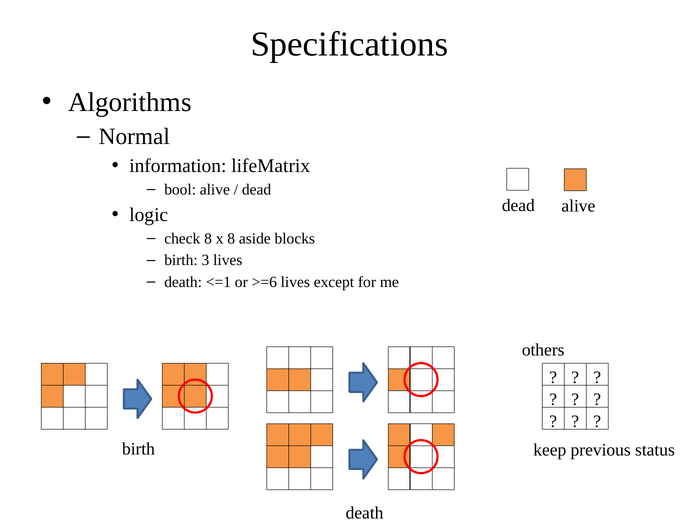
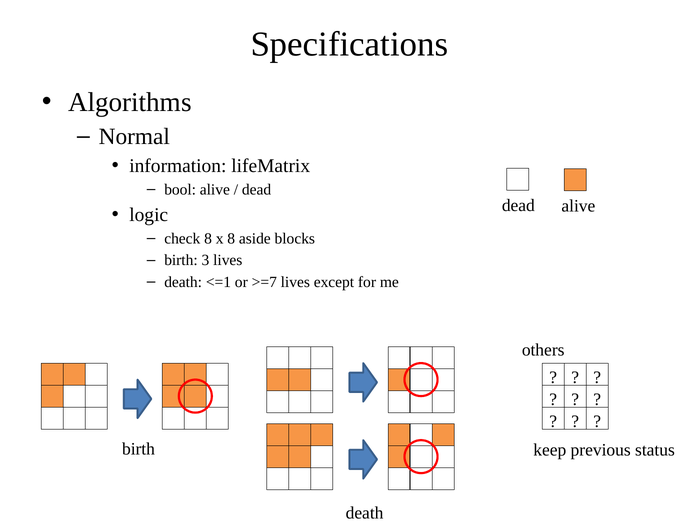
>=6: >=6 -> >=7
